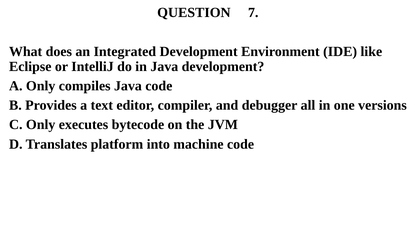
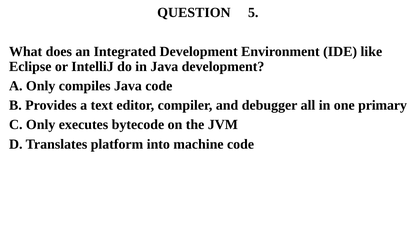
7: 7 -> 5
versions: versions -> primary
